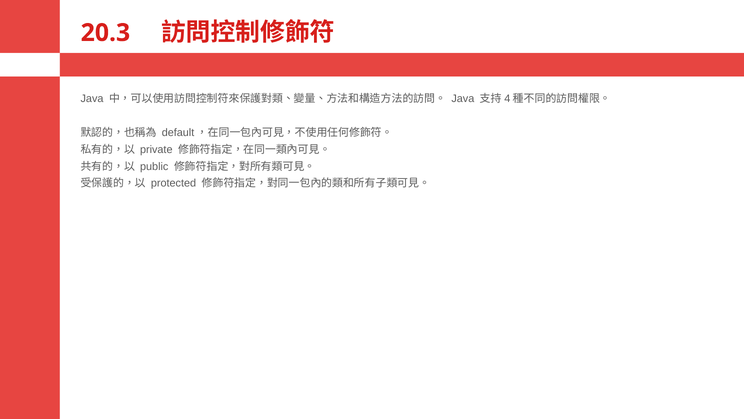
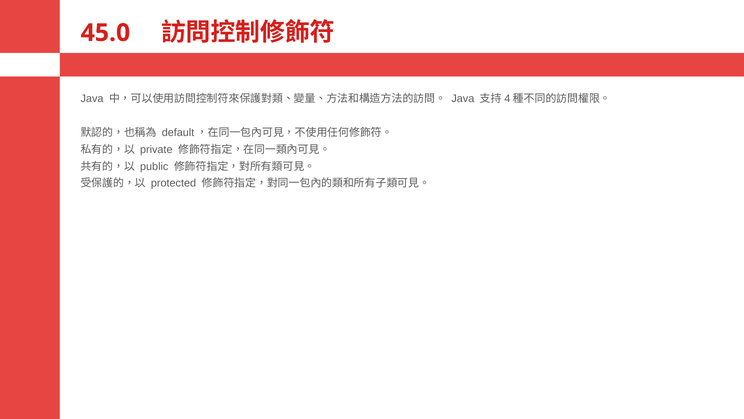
20.3: 20.3 -> 45.0
